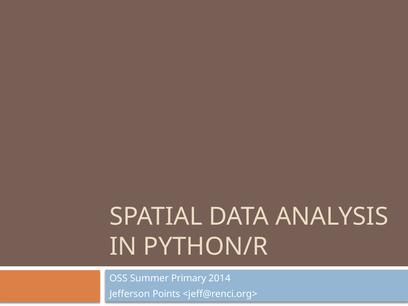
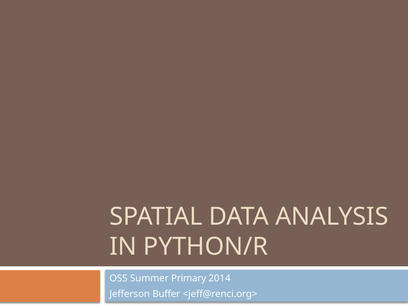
Points: Points -> Buffer
